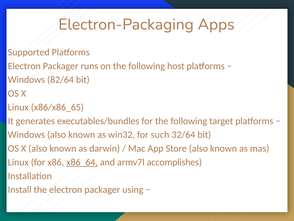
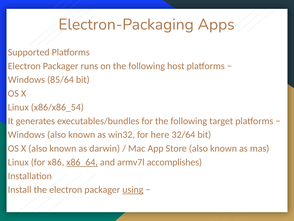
82/64: 82/64 -> 85/64
x86/x86_65: x86/x86_65 -> x86/x86_54
such: such -> here
using underline: none -> present
